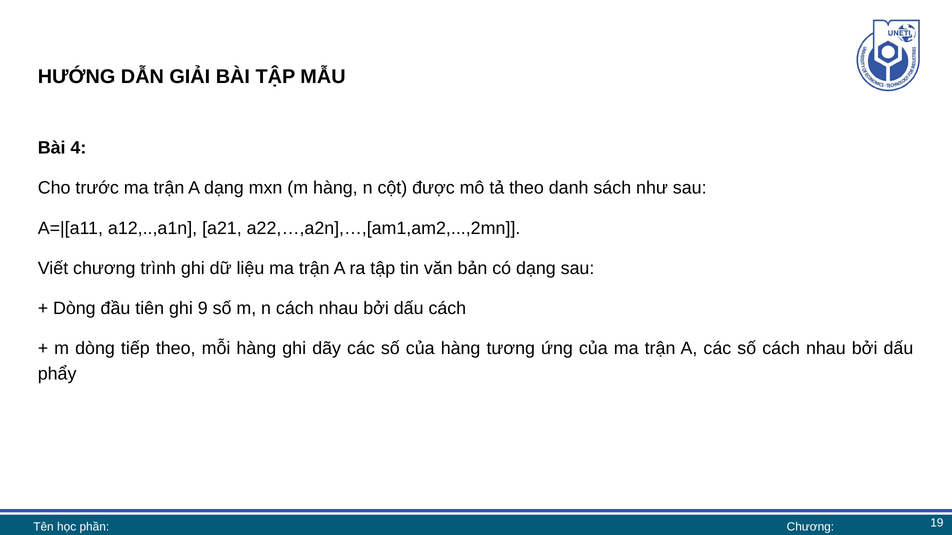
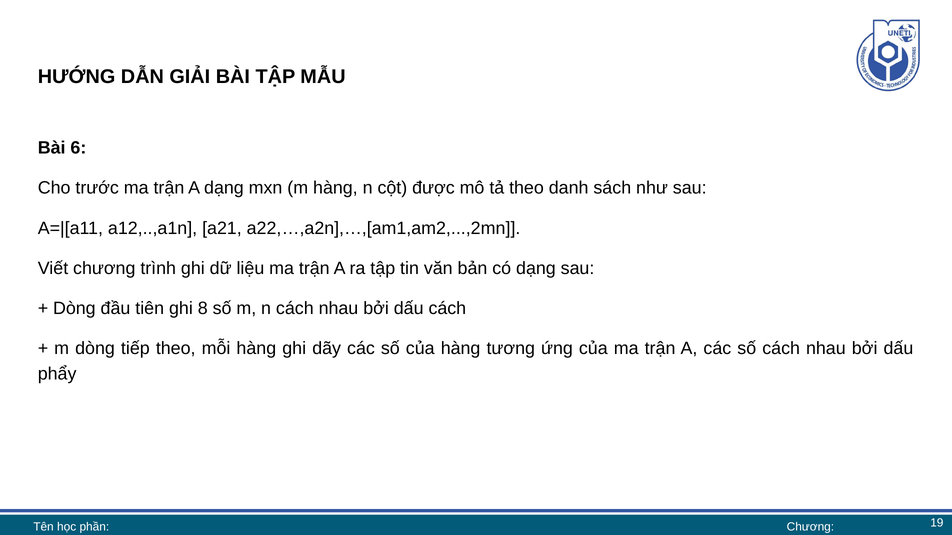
4: 4 -> 6
9: 9 -> 8
